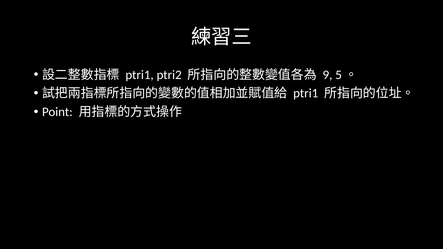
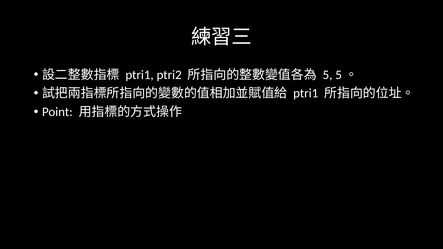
9: 9 -> 5
